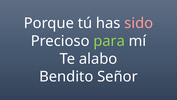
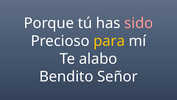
para colour: light green -> yellow
